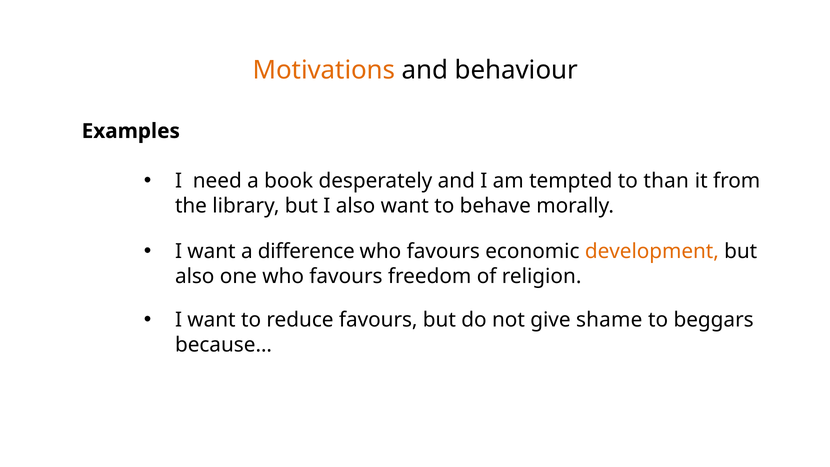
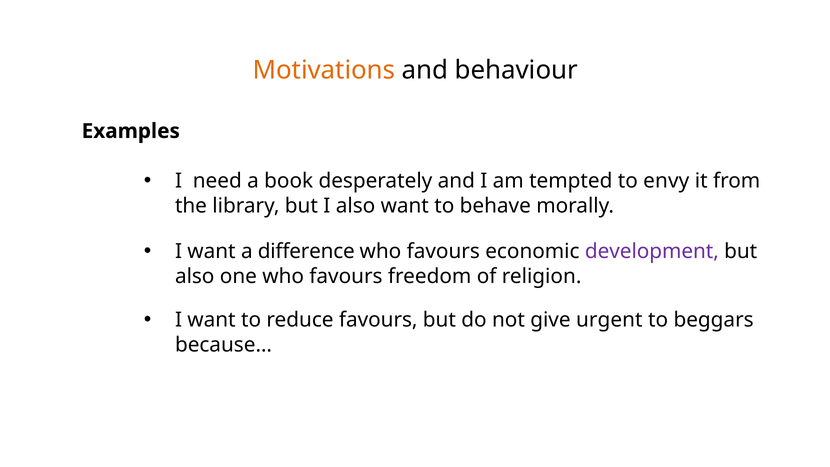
than: than -> envy
development colour: orange -> purple
shame: shame -> urgent
